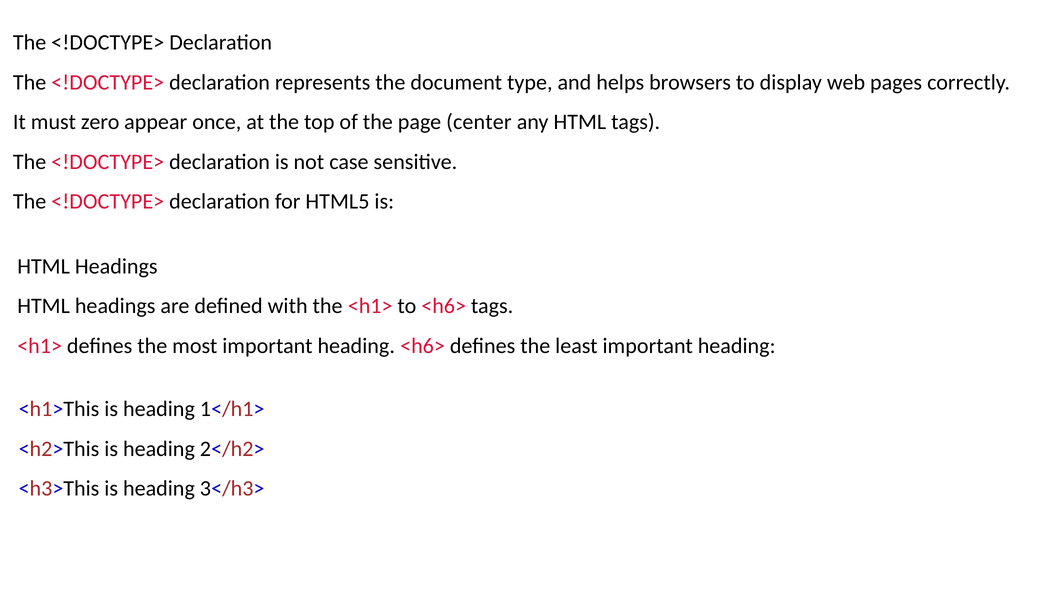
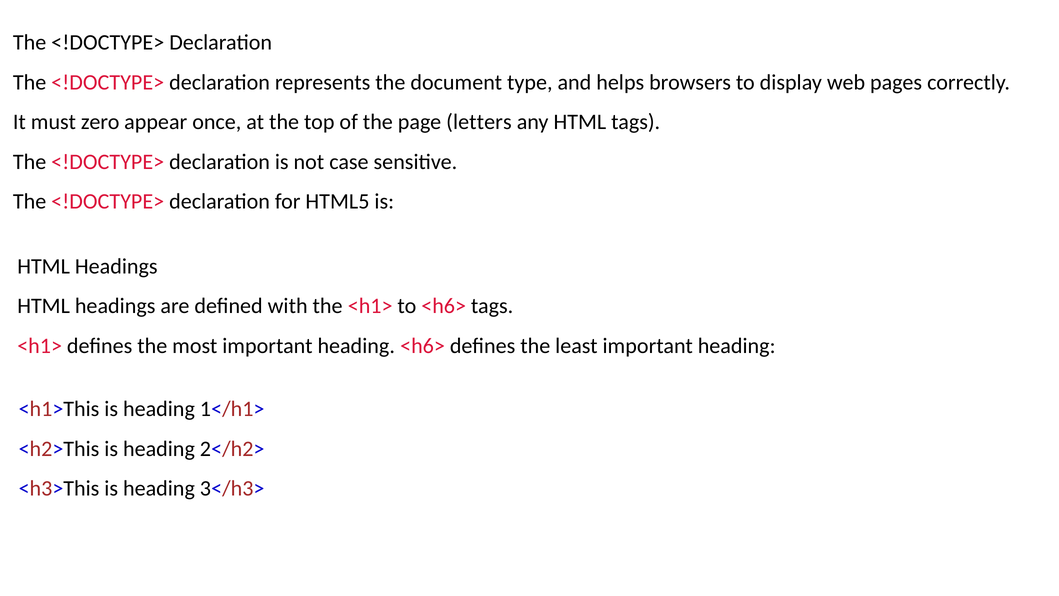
center: center -> letters
